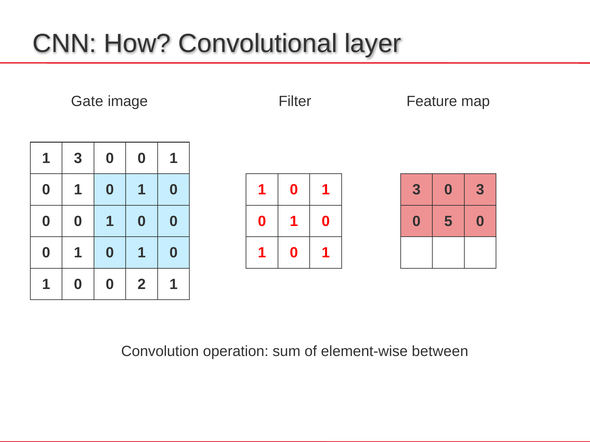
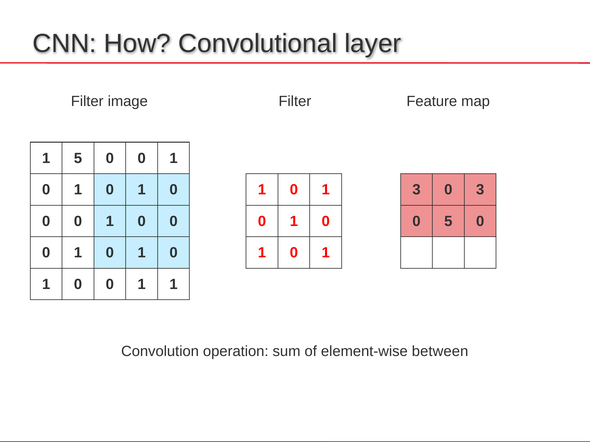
Gate at (87, 101): Gate -> Filter
3 at (78, 158): 3 -> 5
1 0 0 2: 2 -> 1
